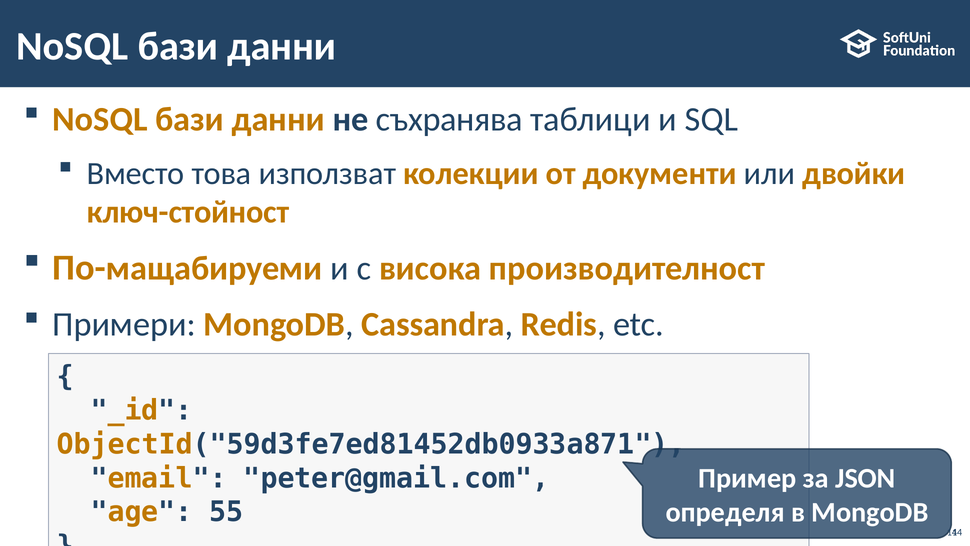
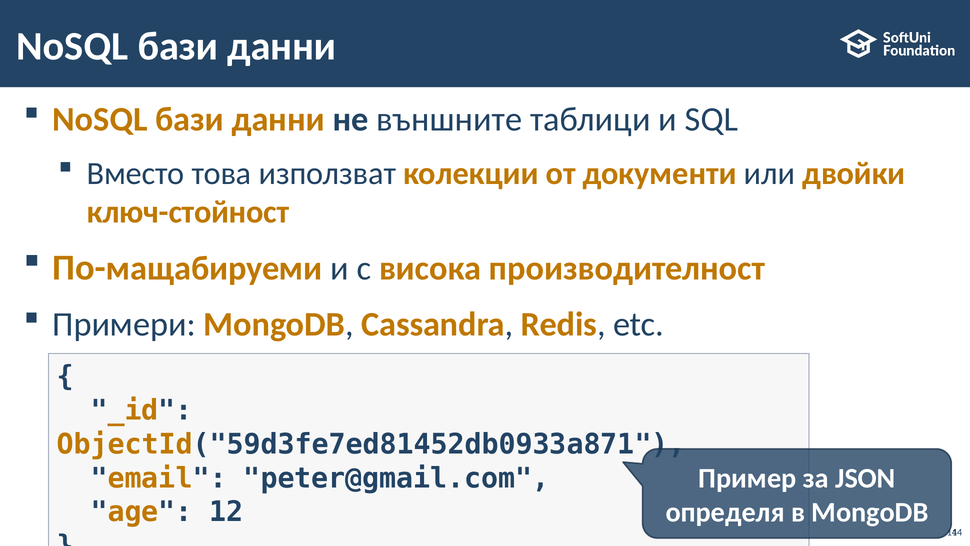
съхранява: съхранява -> външните
55: 55 -> 12
